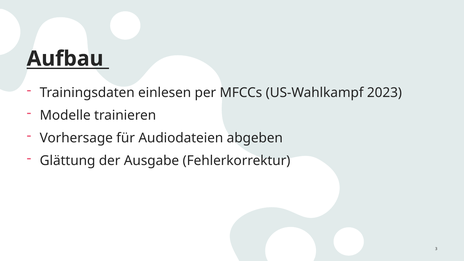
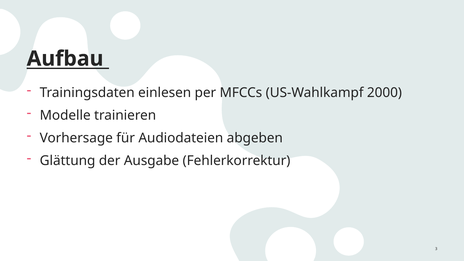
2023: 2023 -> 2000
